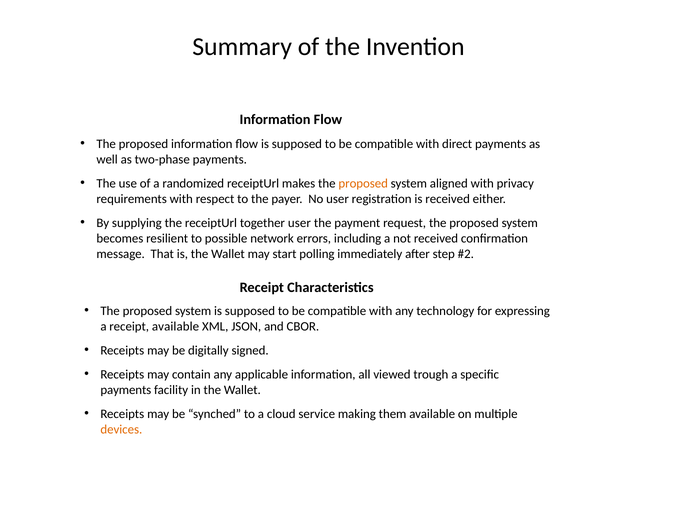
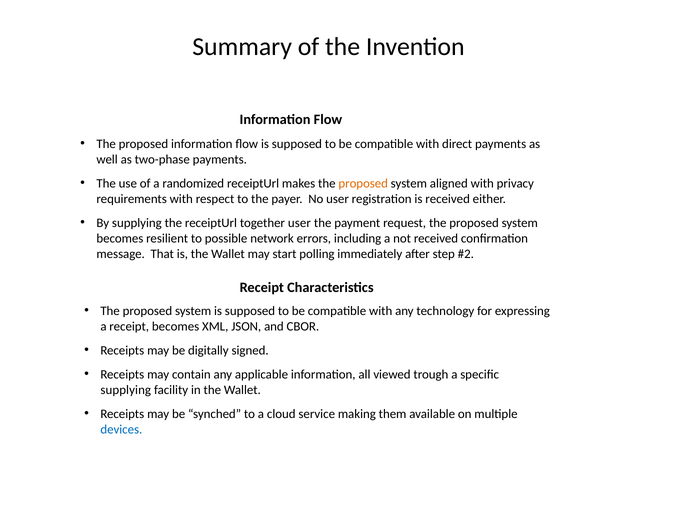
receipt available: available -> becomes
payments at (126, 390): payments -> supplying
devices colour: orange -> blue
